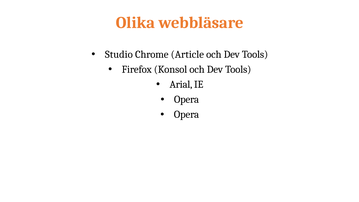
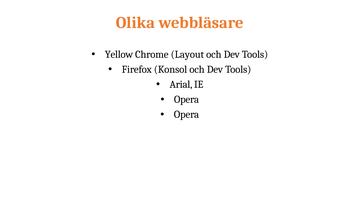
Studio: Studio -> Yellow
Article: Article -> Layout
